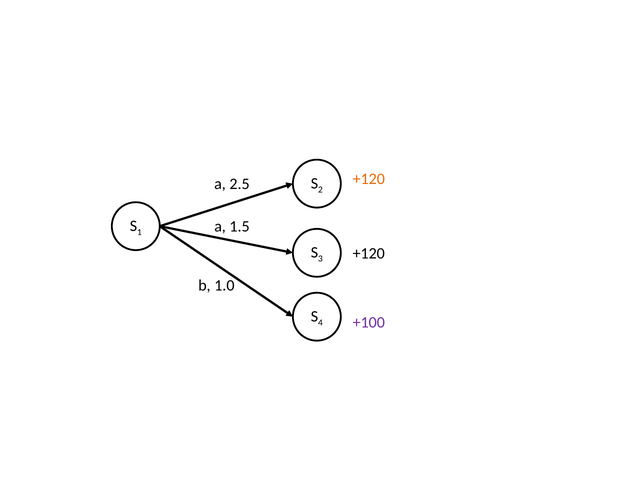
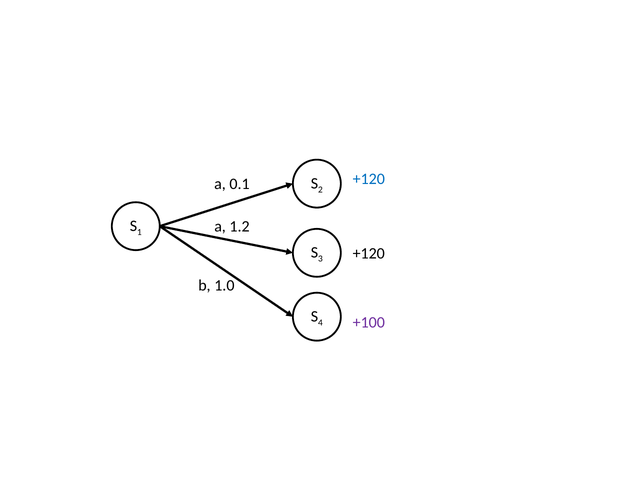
+120 at (369, 179) colour: orange -> blue
2.5: 2.5 -> 0.1
1.5: 1.5 -> 1.2
